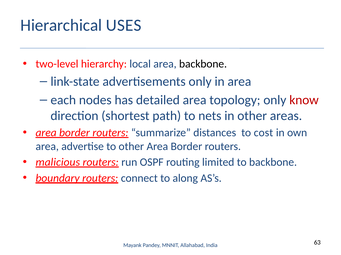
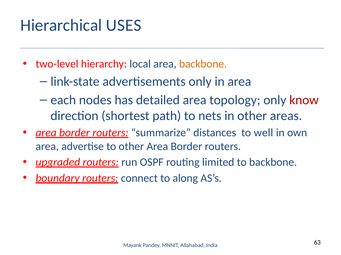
backbone at (203, 64) colour: black -> orange
cost: cost -> well
malicious: malicious -> upgraded
